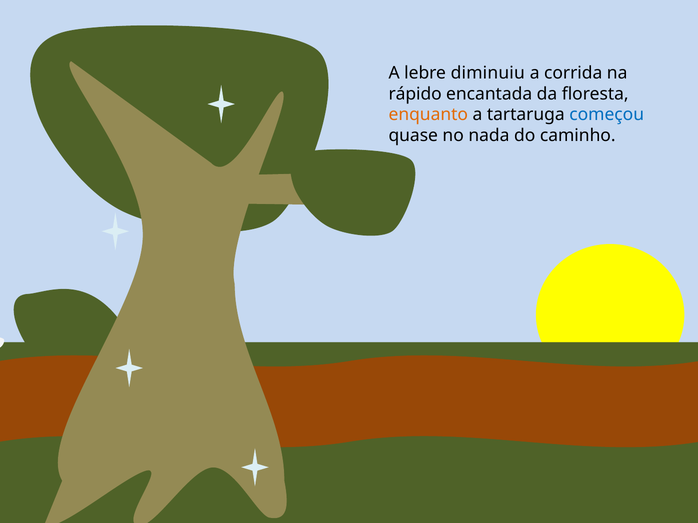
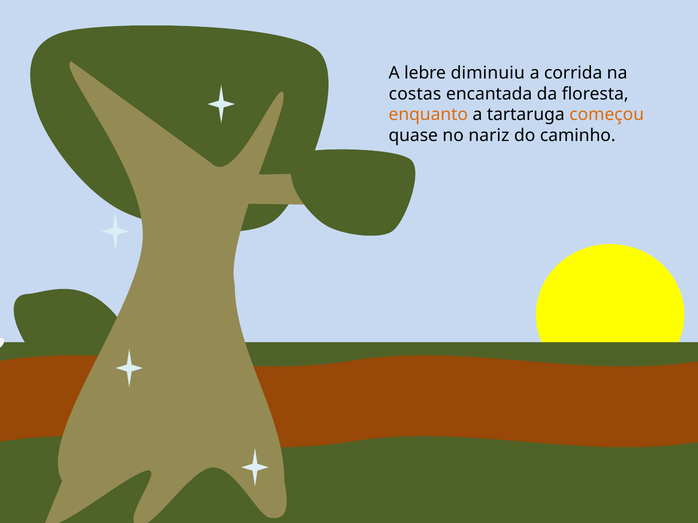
rápido: rápido -> costas
começou colour: blue -> orange
nada: nada -> nariz
